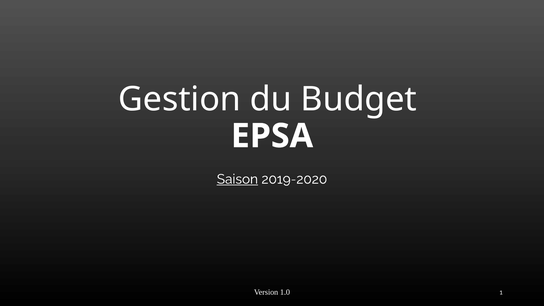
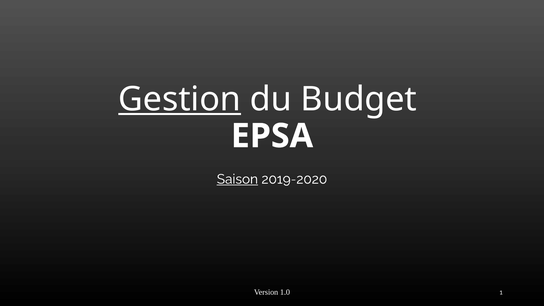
Gestion underline: none -> present
